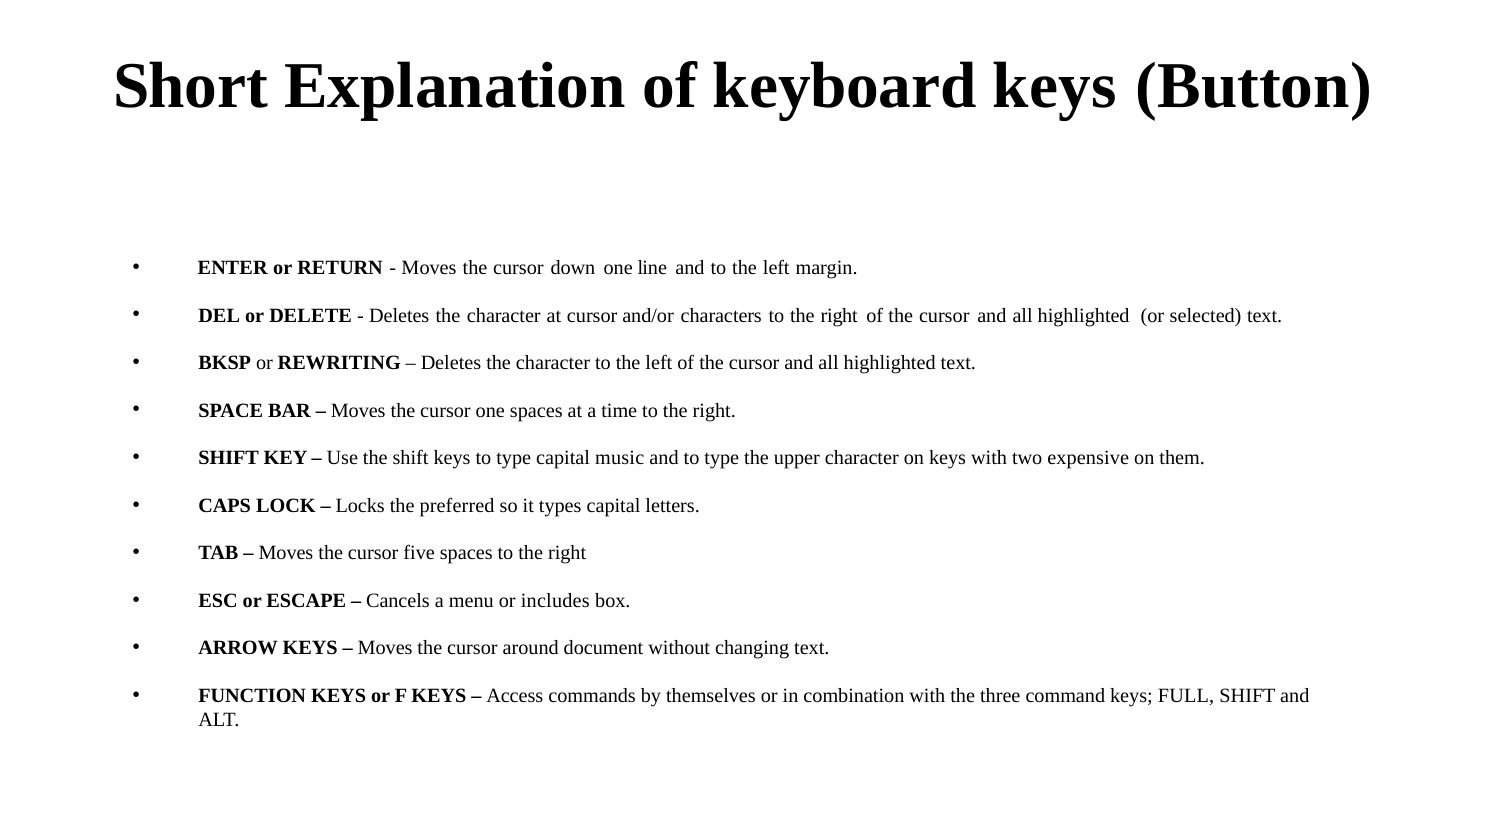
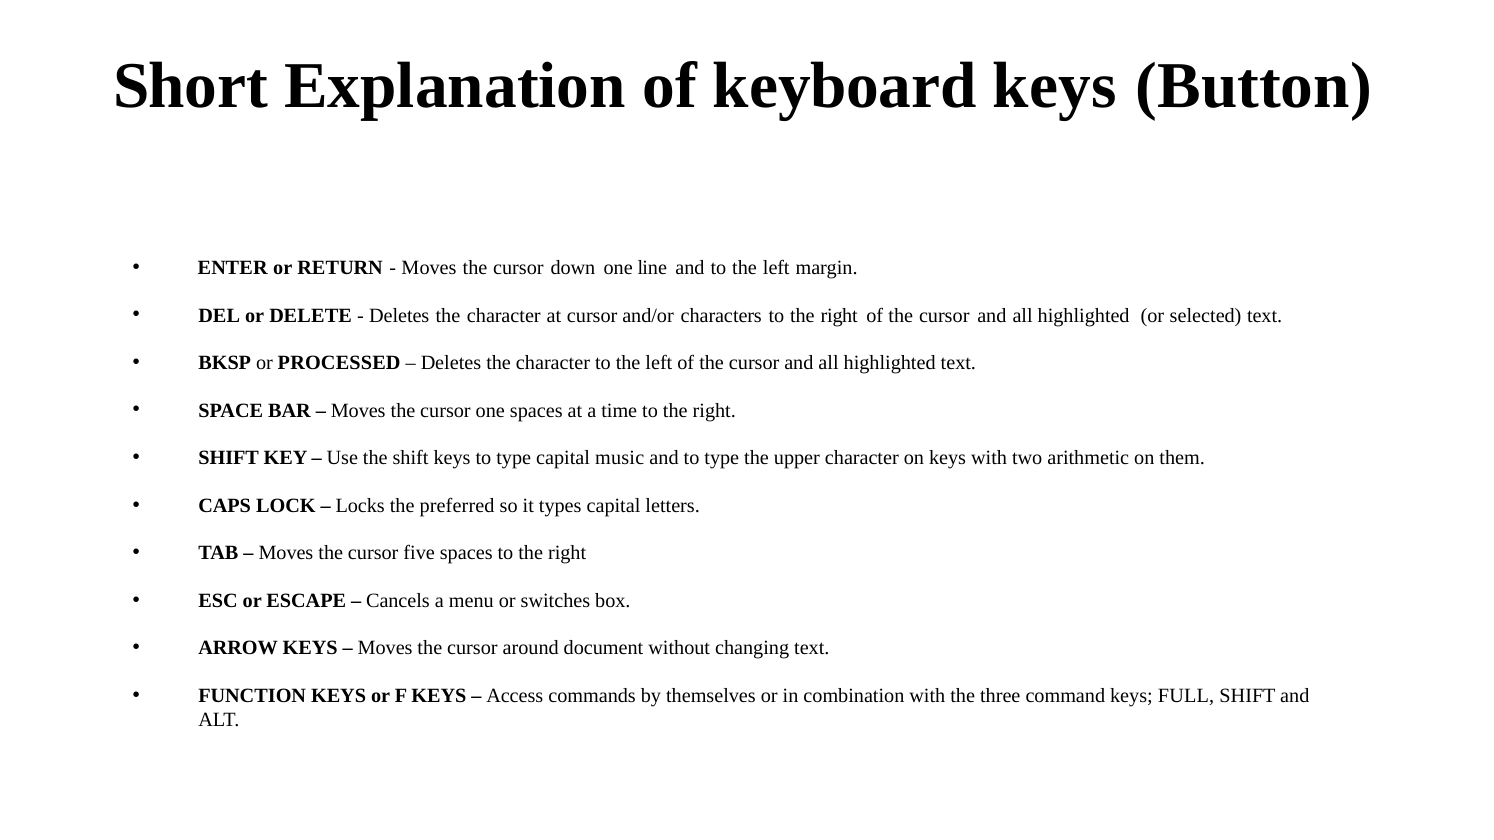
REWRITING: REWRITING -> PROCESSED
expensive: expensive -> arithmetic
includes: includes -> switches
